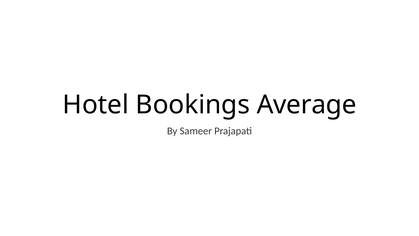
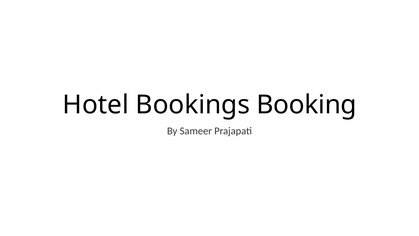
Average: Average -> Booking
